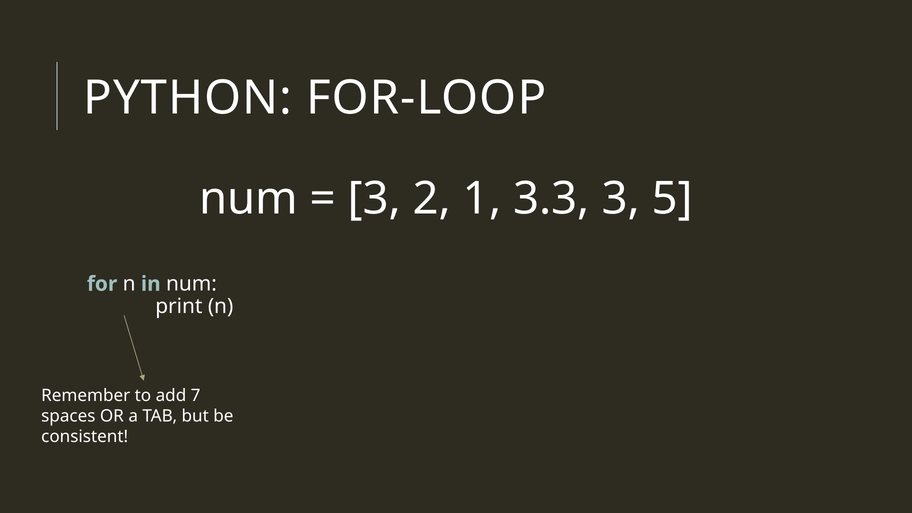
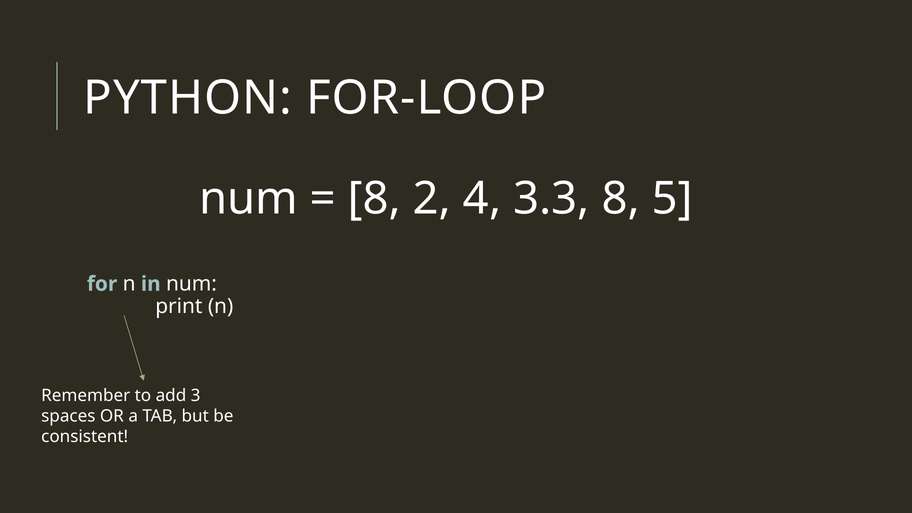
3 at (374, 199): 3 -> 8
1: 1 -> 4
3.3 3: 3 -> 8
7: 7 -> 3
